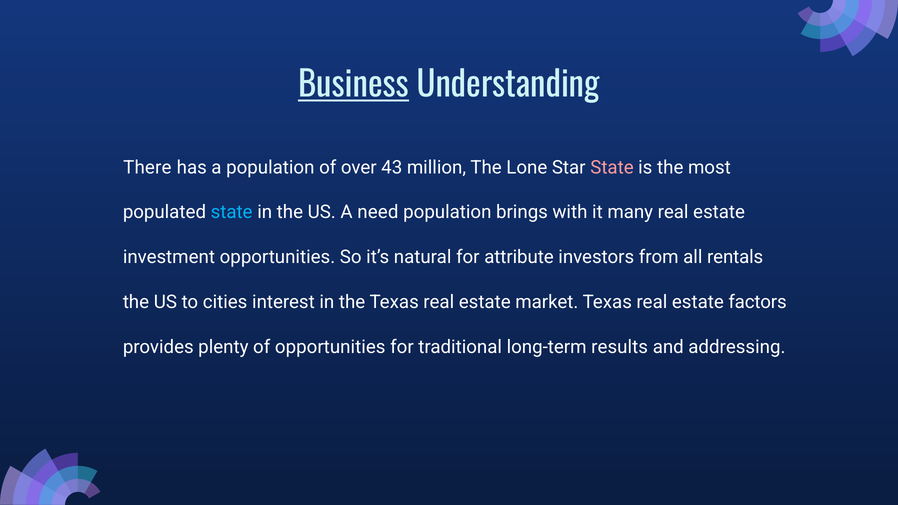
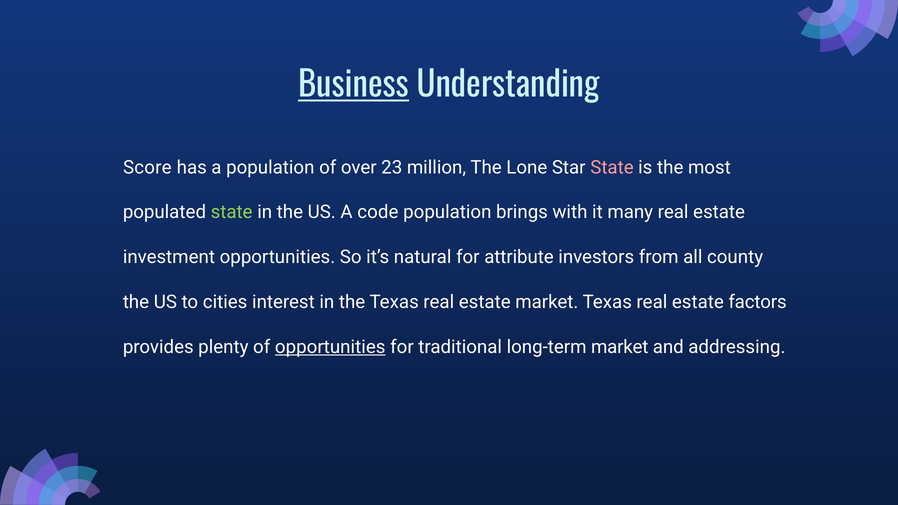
There: There -> Score
43: 43 -> 23
state at (232, 212) colour: light blue -> light green
need: need -> code
rentals: rentals -> county
opportunities at (330, 347) underline: none -> present
long-term results: results -> market
